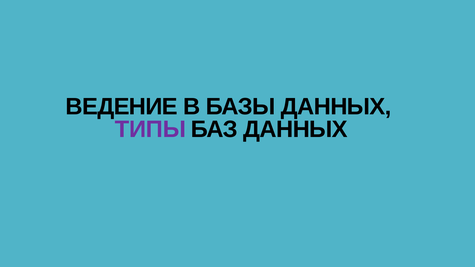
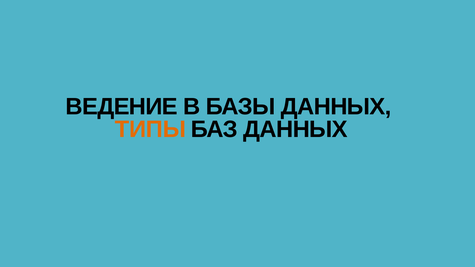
ТИПЫ colour: purple -> orange
